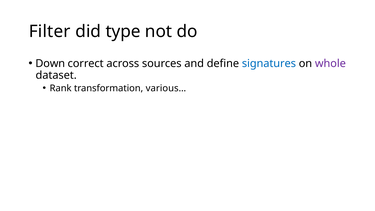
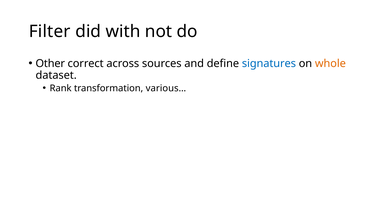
type: type -> with
Down: Down -> Other
whole colour: purple -> orange
